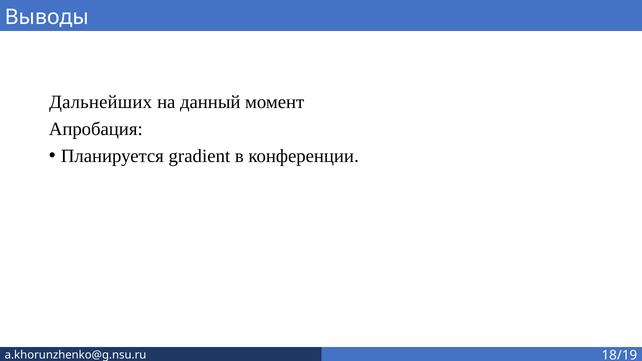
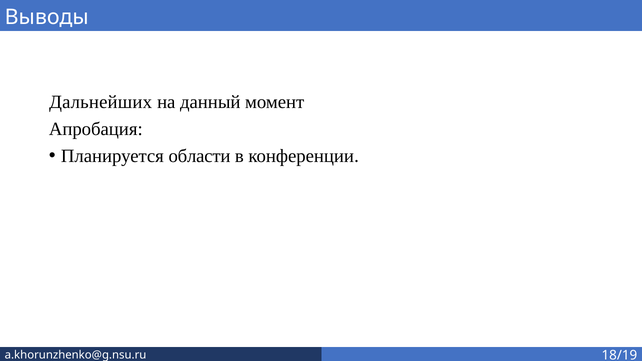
gradient: gradient -> области
